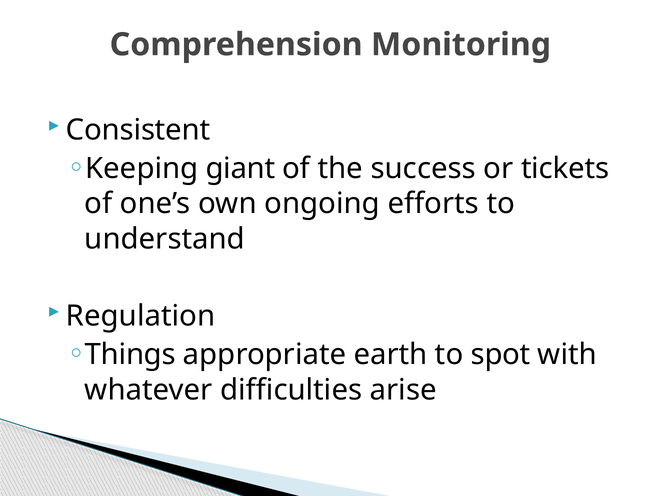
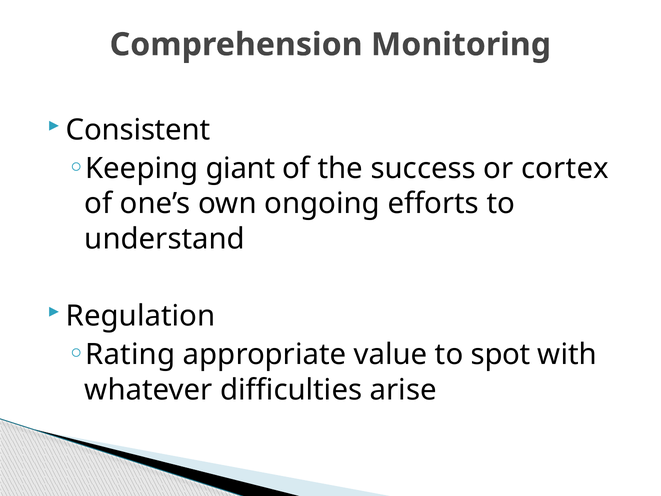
tickets: tickets -> cortex
Things: Things -> Rating
earth: earth -> value
